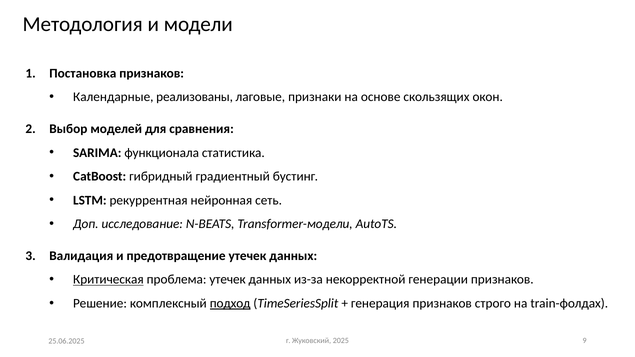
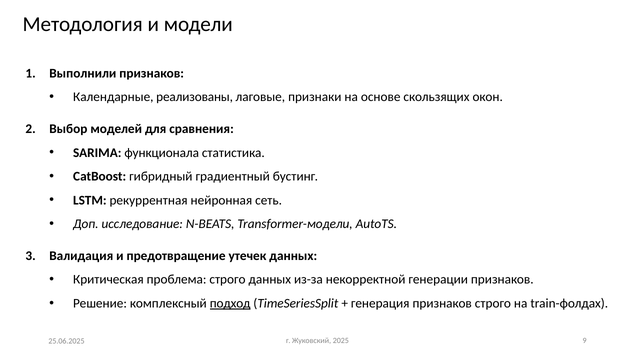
Постановка: Постановка -> Выполнили
Критическая underline: present -> none
проблема утечек: утечек -> строго
